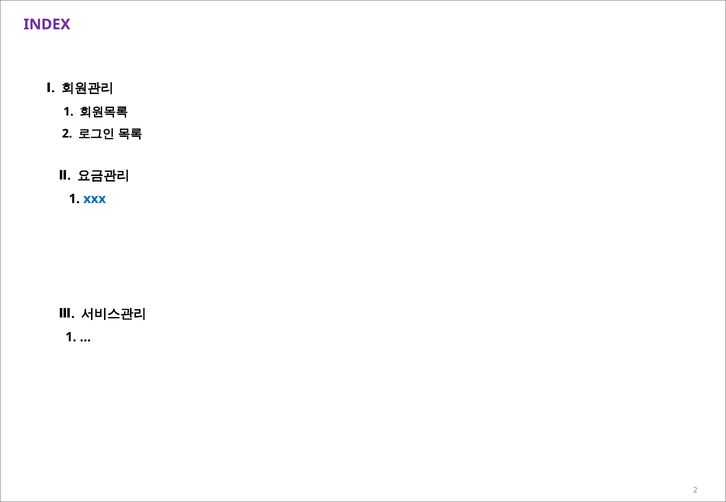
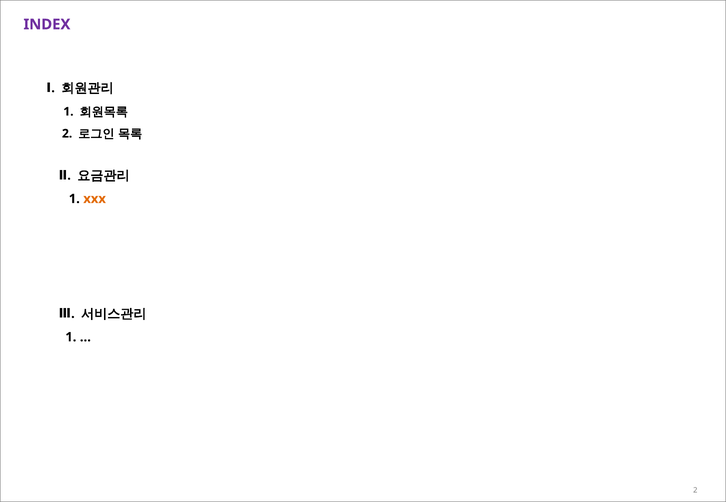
xxx colour: blue -> orange
